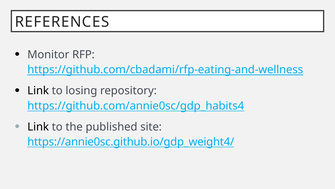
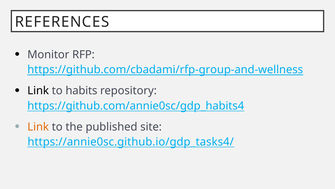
https://github.com/cbadami/rfp-eating-and-wellness: https://github.com/cbadami/rfp-eating-and-wellness -> https://github.com/cbadami/rfp-group-and-wellness
losing: losing -> habits
Link at (38, 126) colour: black -> orange
https://annie0sc.github.io/gdp_weight4/: https://annie0sc.github.io/gdp_weight4/ -> https://annie0sc.github.io/gdp_tasks4/
